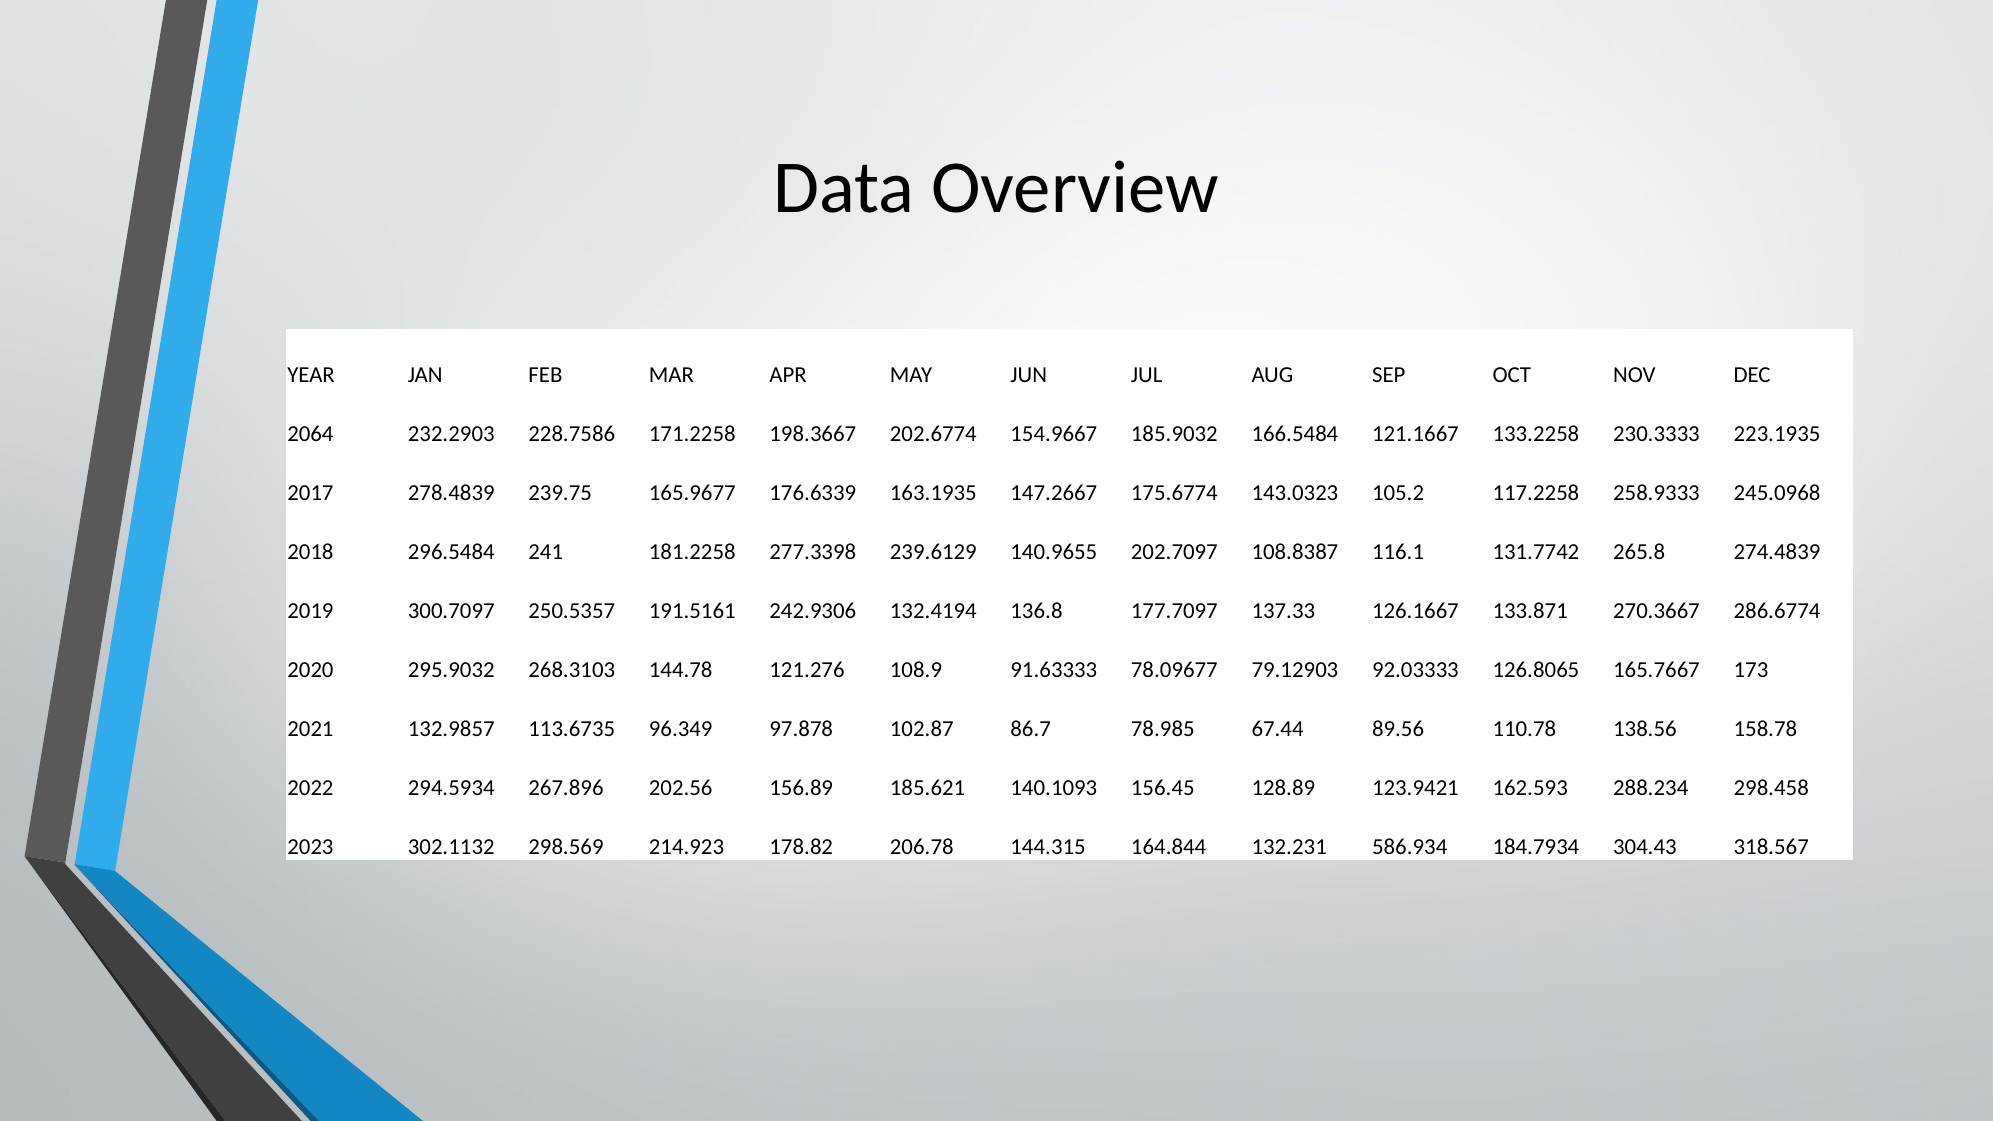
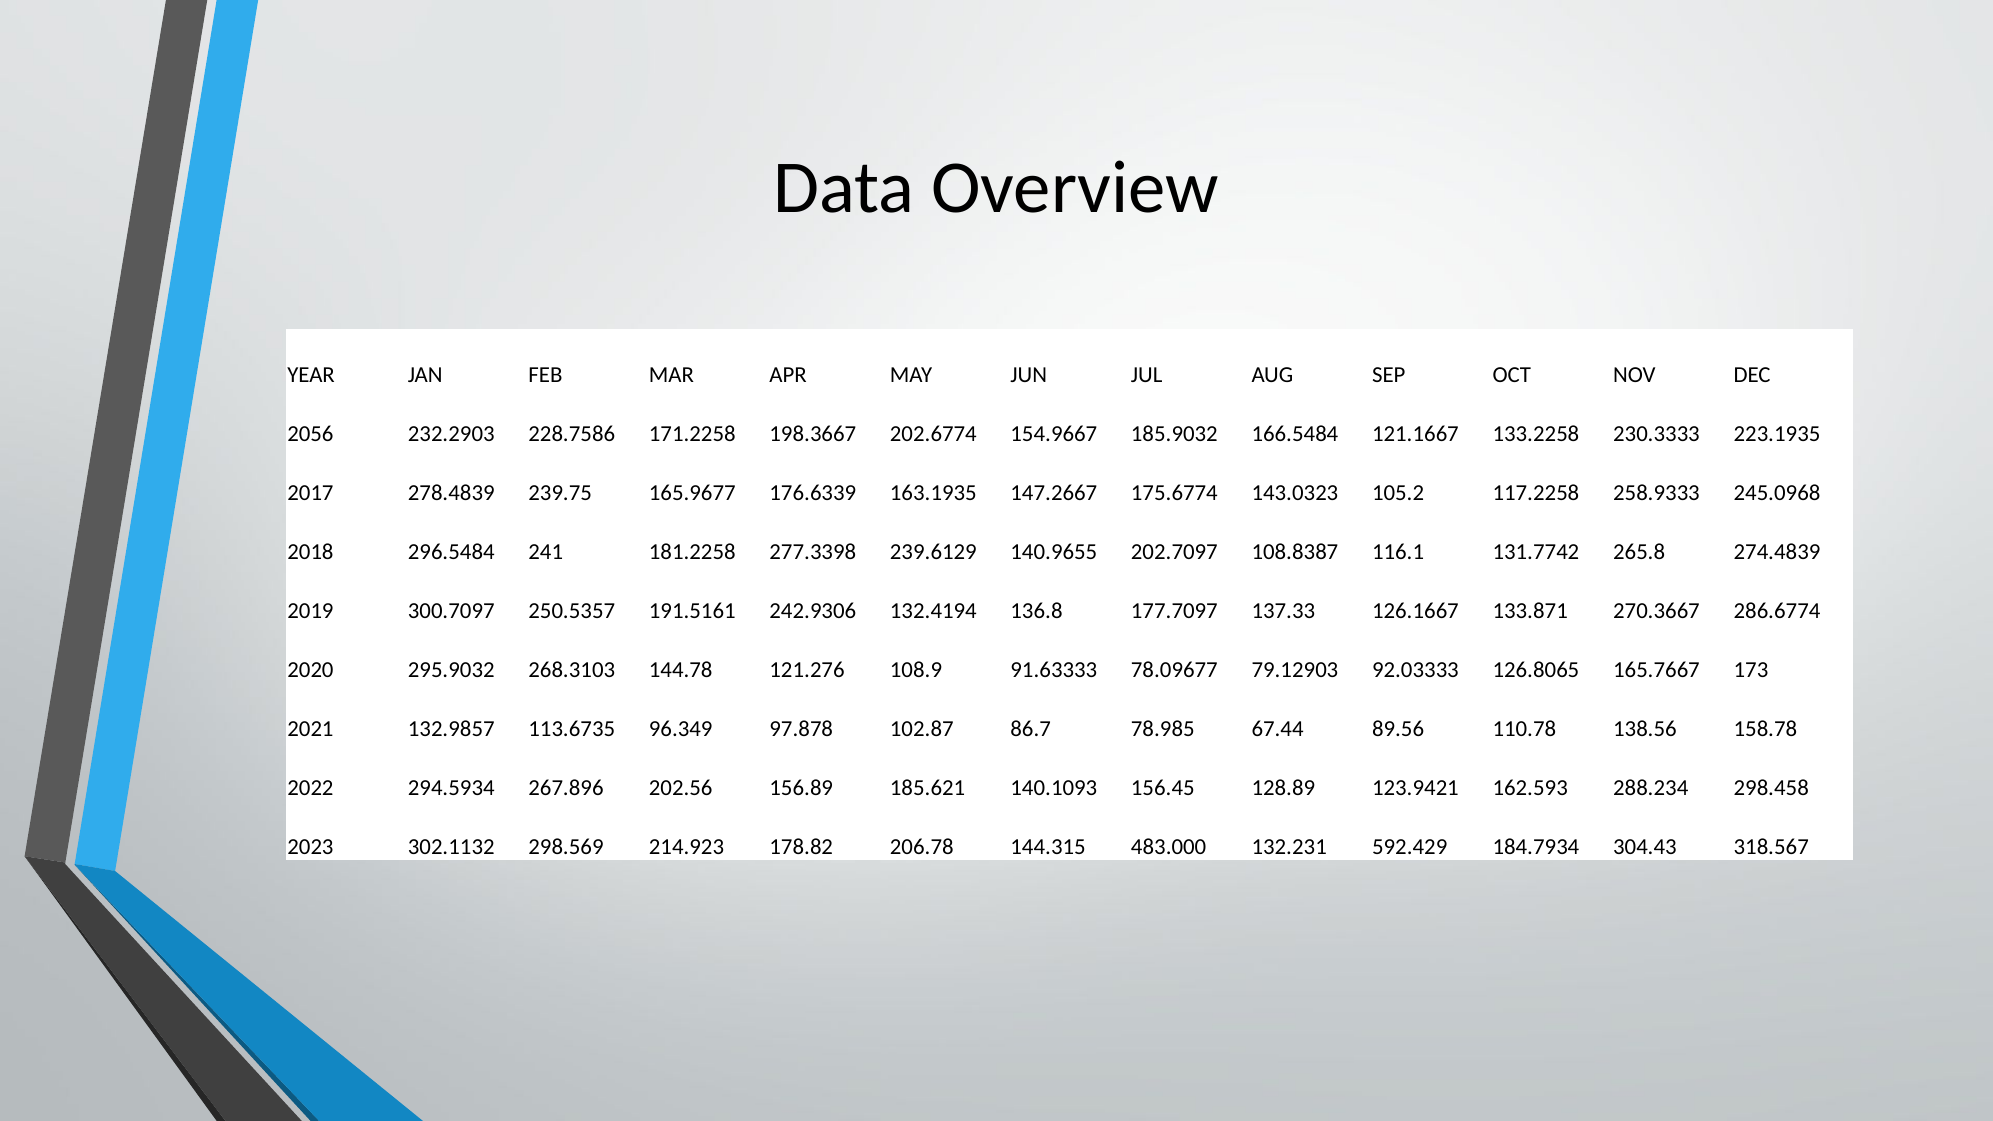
2064: 2064 -> 2056
164.844: 164.844 -> 483.000
586.934: 586.934 -> 592.429
